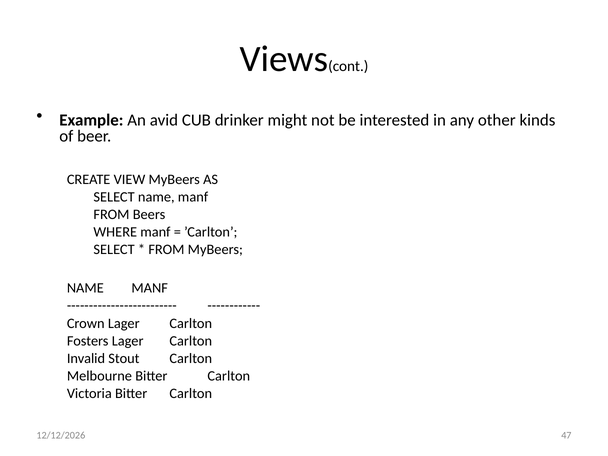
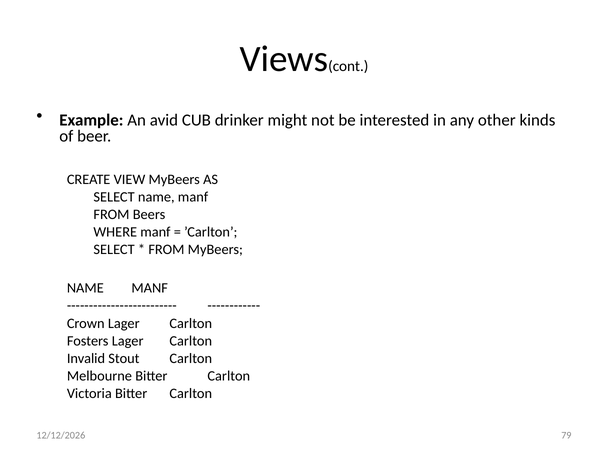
47: 47 -> 79
